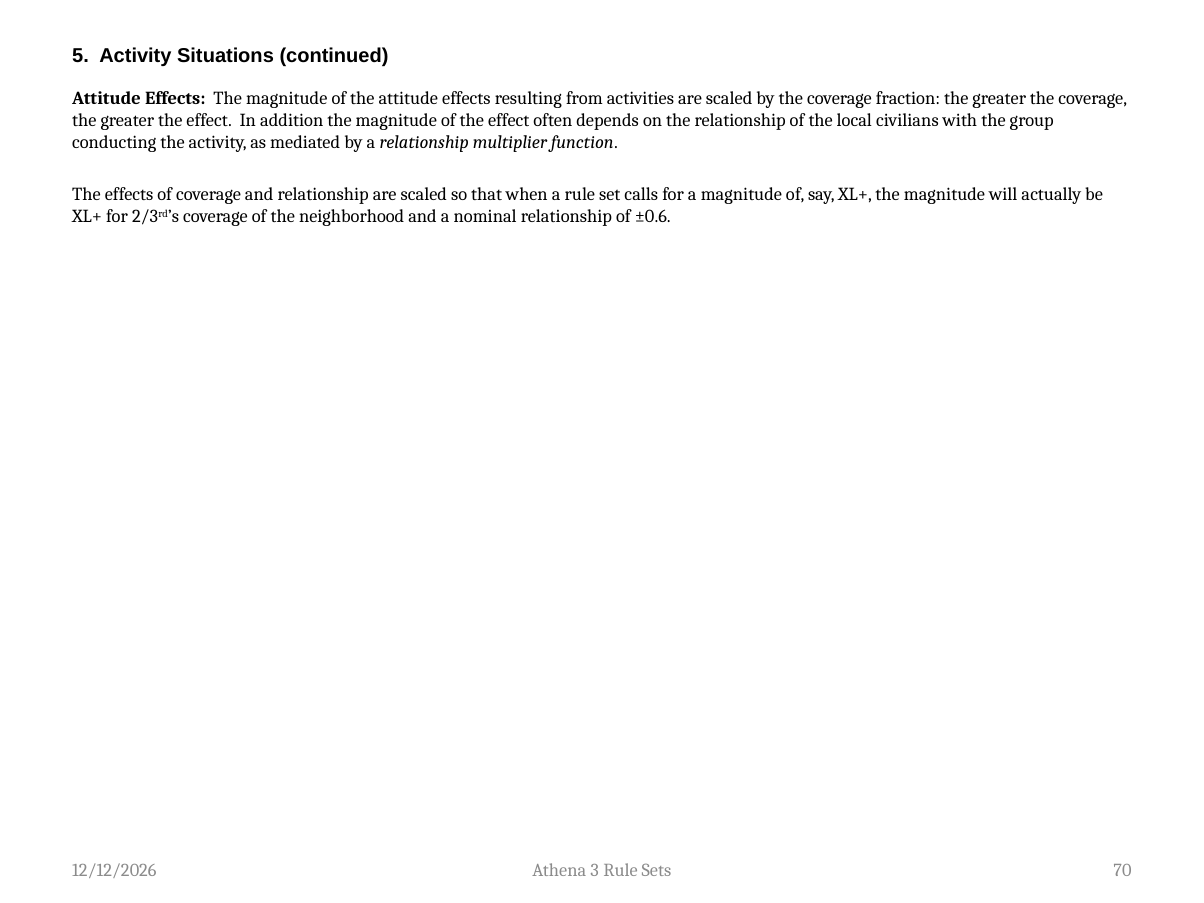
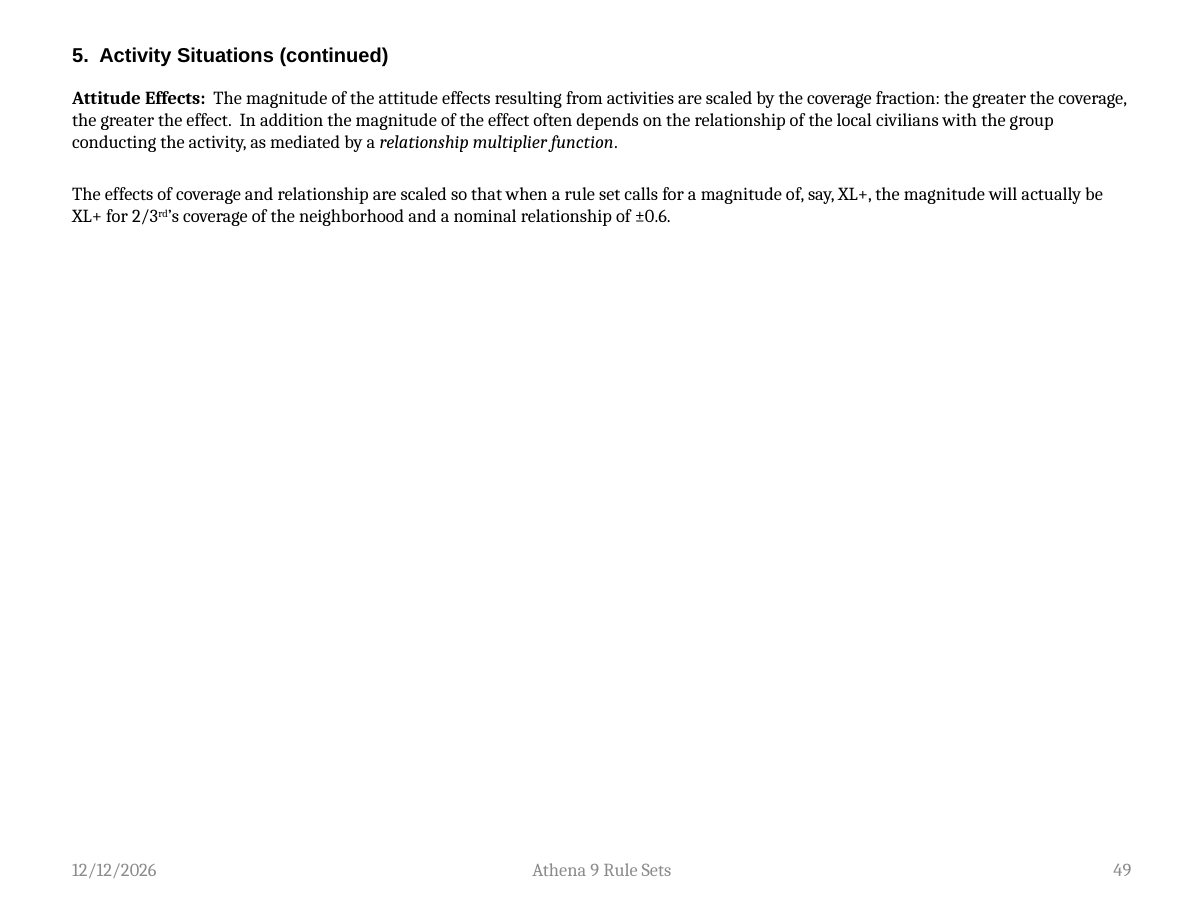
3: 3 -> 9
70: 70 -> 49
